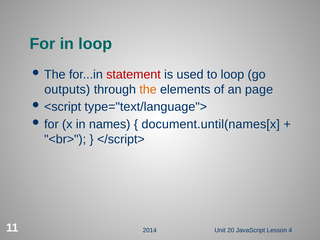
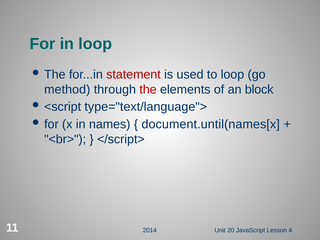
outputs: outputs -> method
the at (148, 89) colour: orange -> red
page: page -> block
